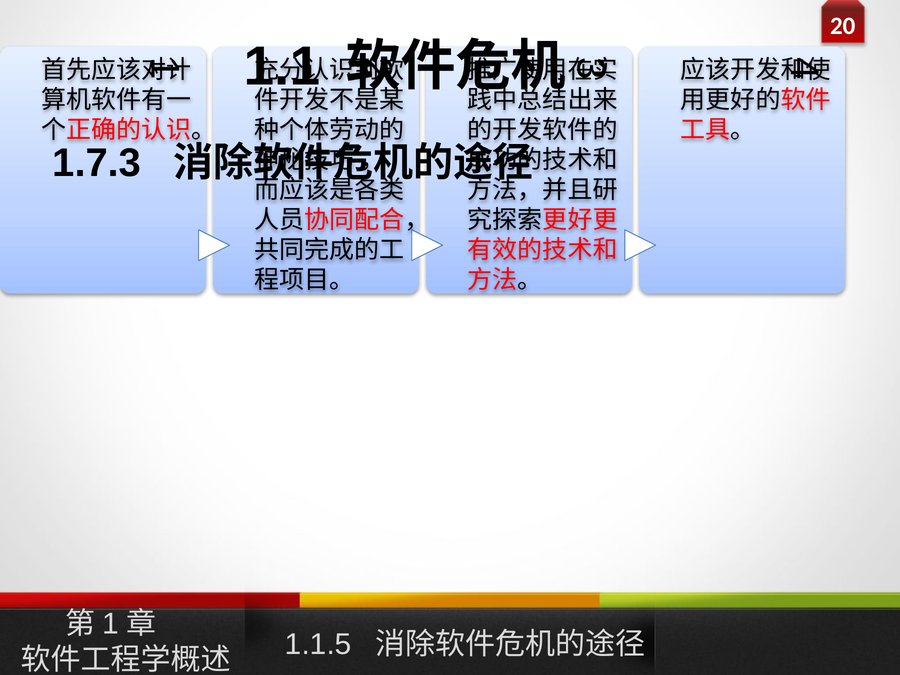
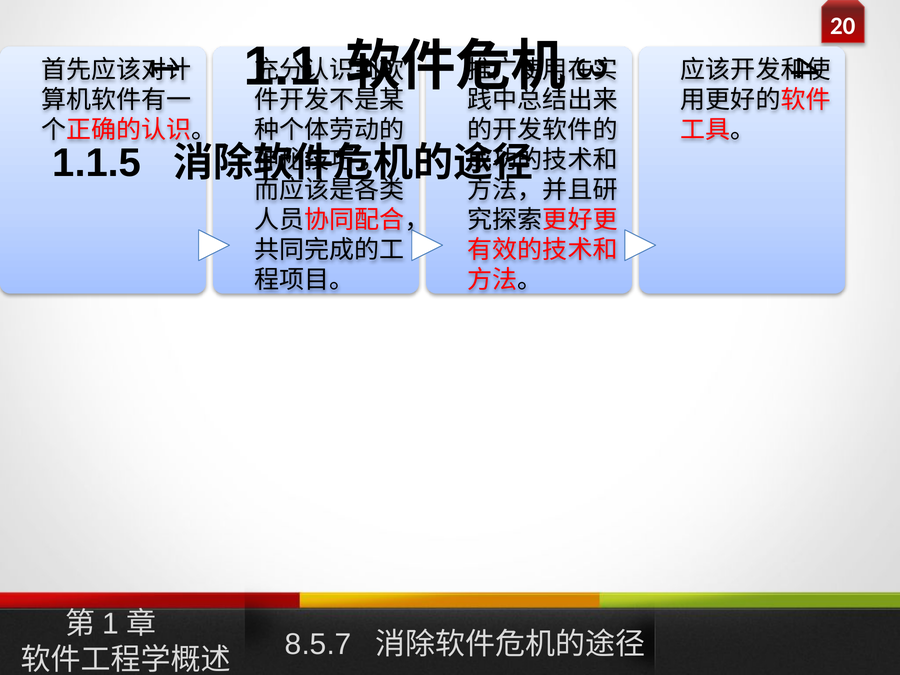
1.7.3: 1.7.3 -> 1.1.5
1.1.5: 1.1.5 -> 8.5.7
